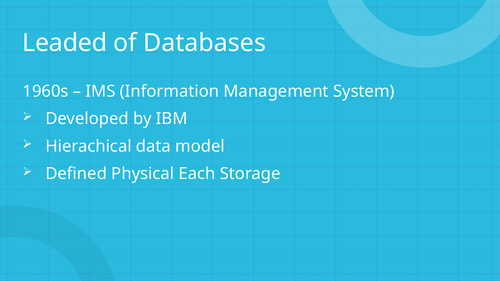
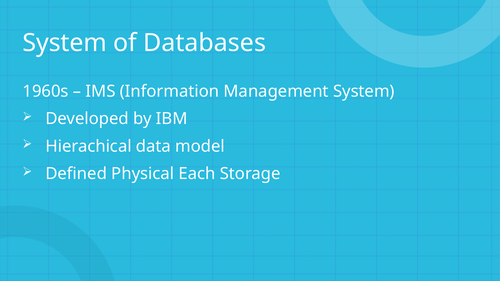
Leaded at (65, 43): Leaded -> System
